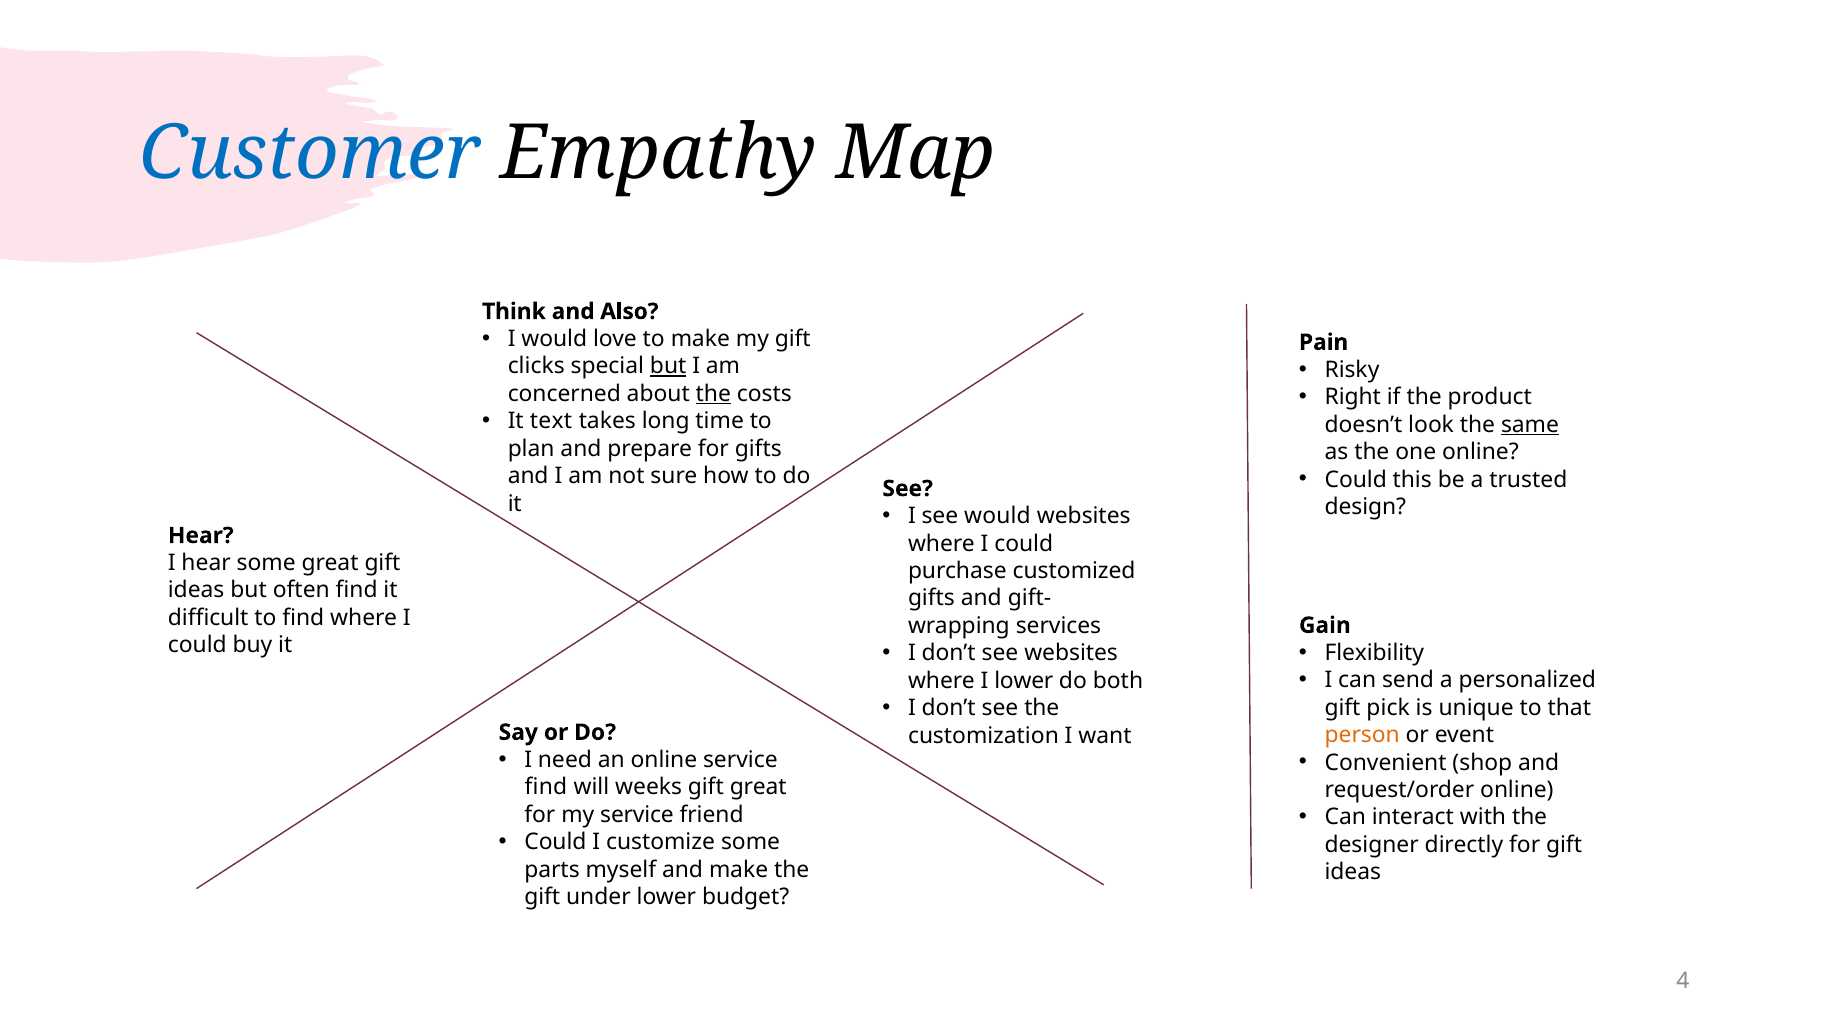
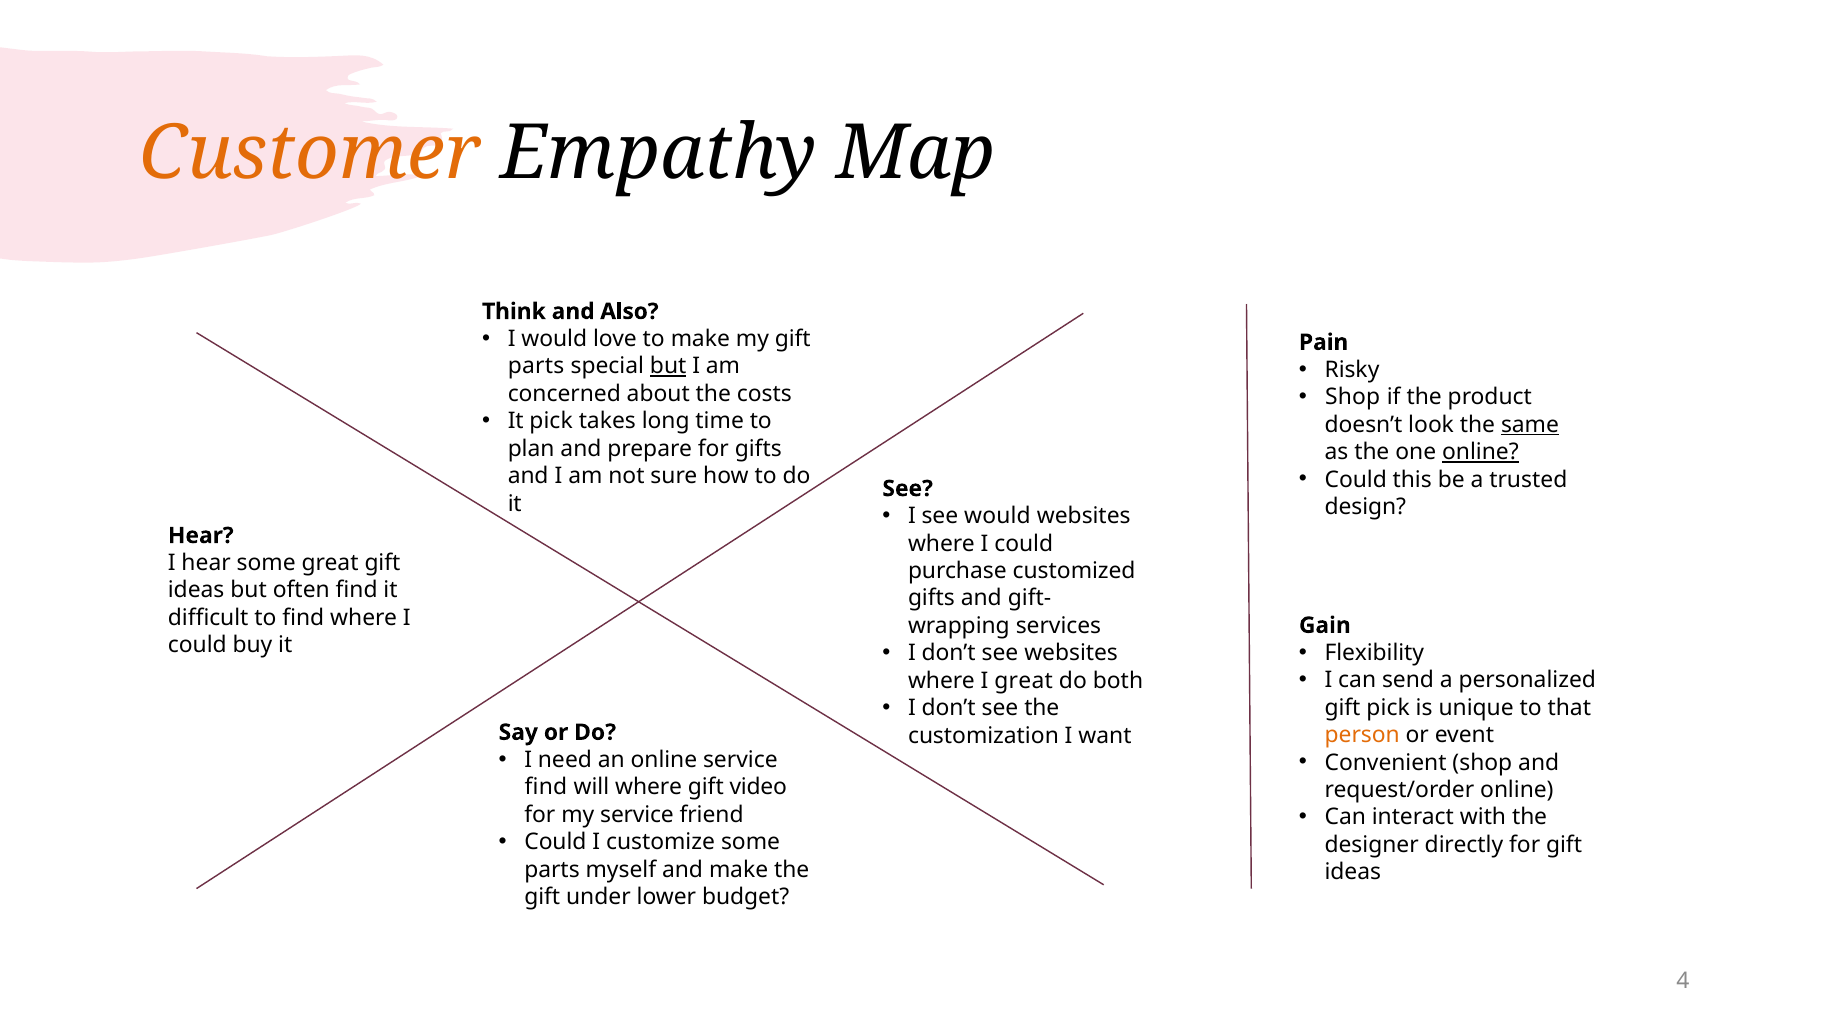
Customer colour: blue -> orange
clicks at (536, 366): clicks -> parts
Right at (1353, 397): Right -> Shop
the at (713, 394) underline: present -> none
It text: text -> pick
online at (1480, 452) underline: none -> present
I lower: lower -> great
will weeks: weeks -> where
gift great: great -> video
